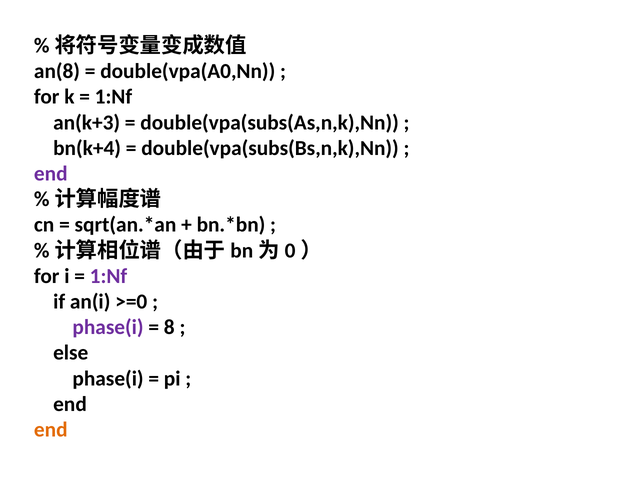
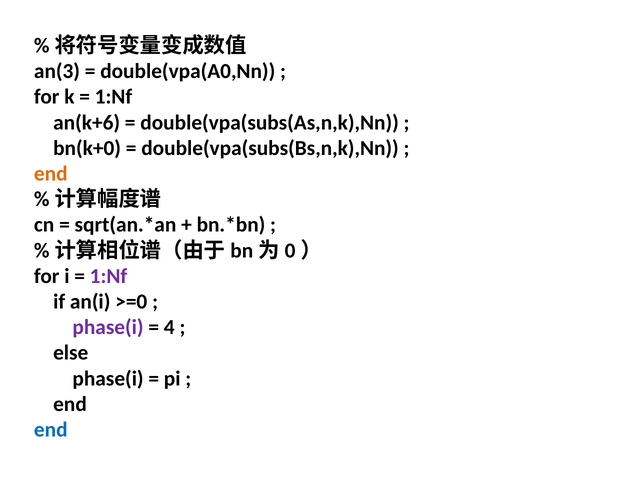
an(8: an(8 -> an(3
an(k+3: an(k+3 -> an(k+6
bn(k+4: bn(k+4 -> bn(k+0
end at (51, 174) colour: purple -> orange
8: 8 -> 4
end at (51, 430) colour: orange -> blue
